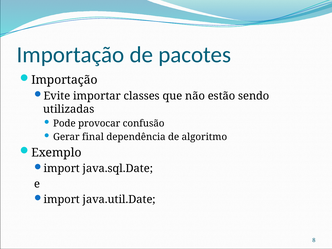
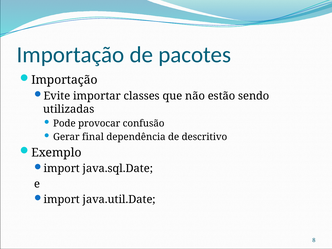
algoritmo: algoritmo -> descritivo
